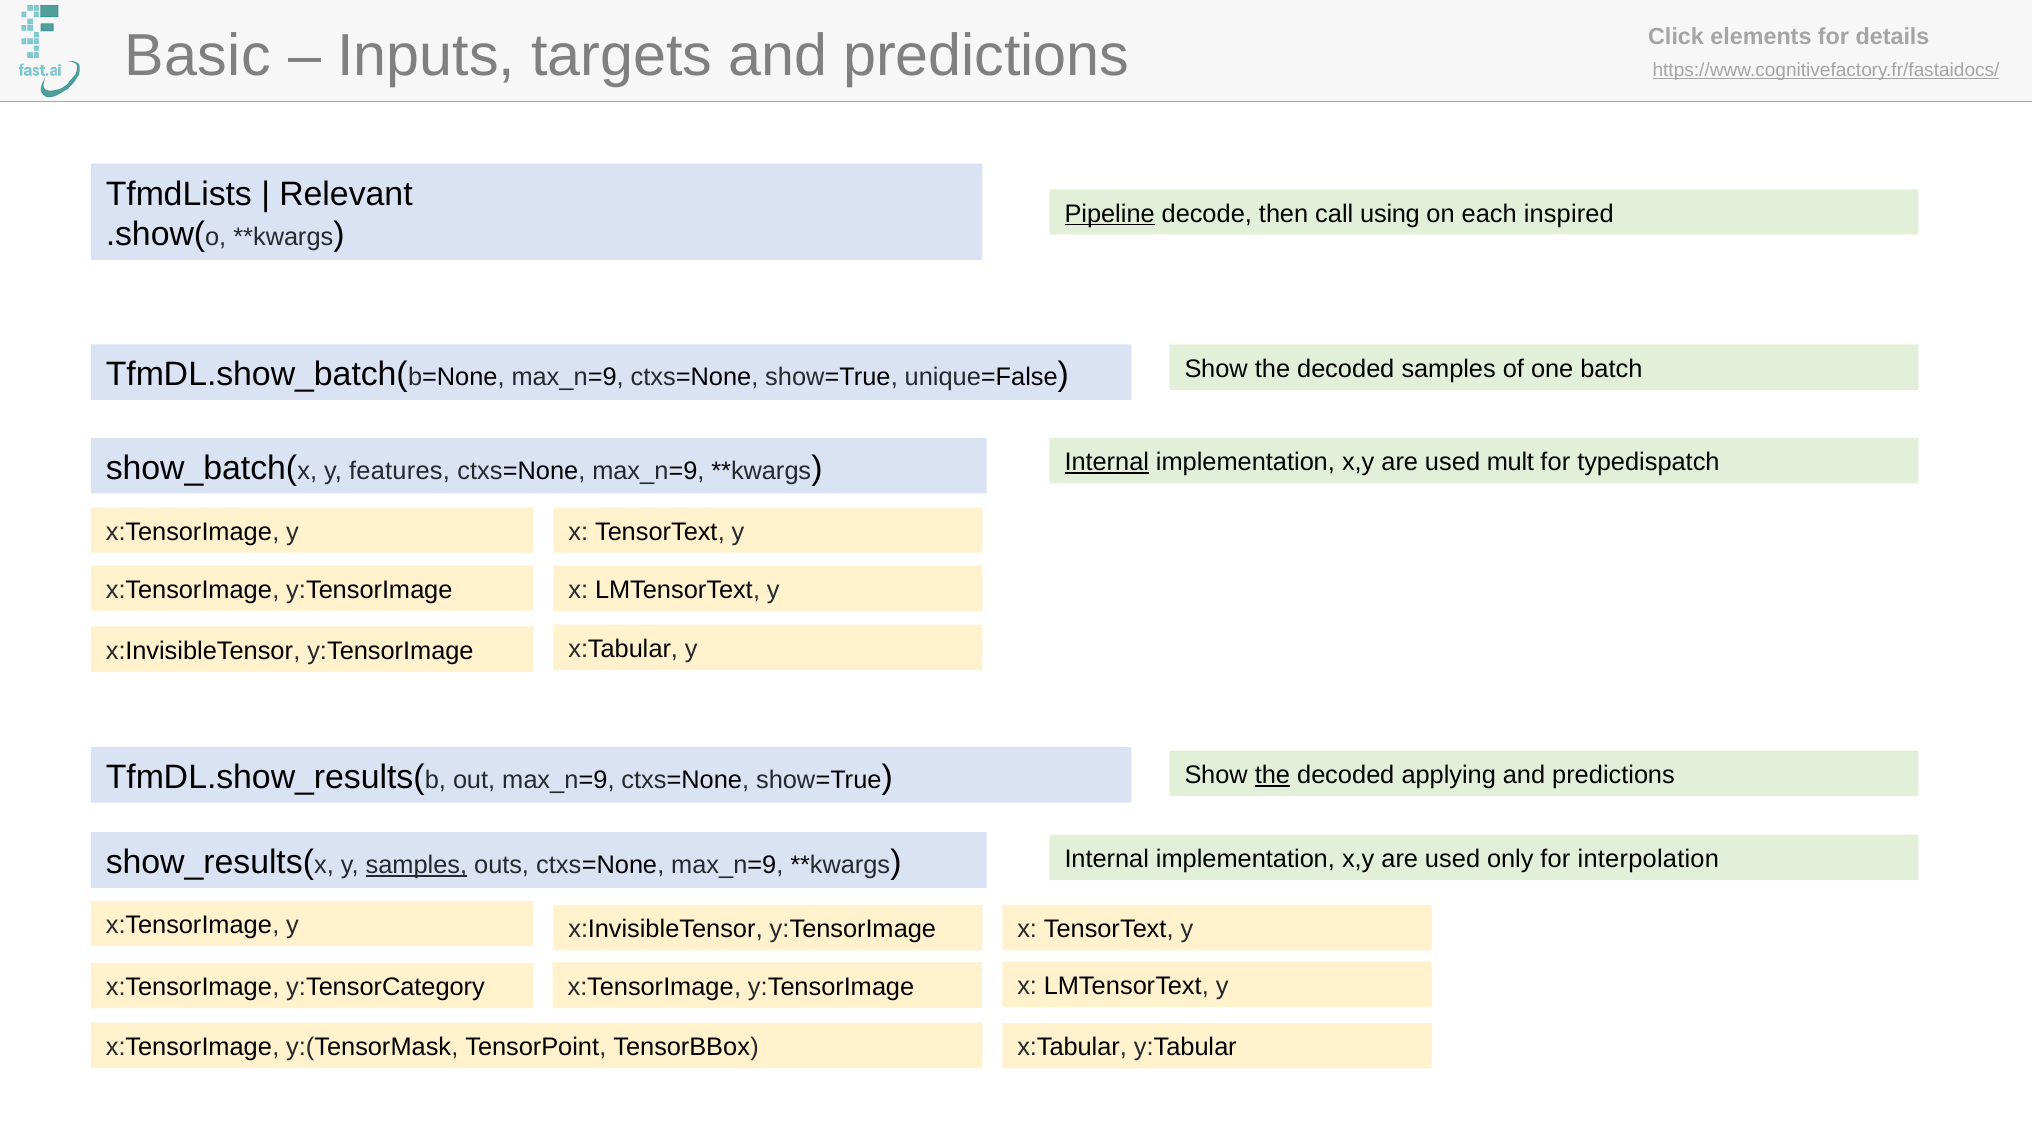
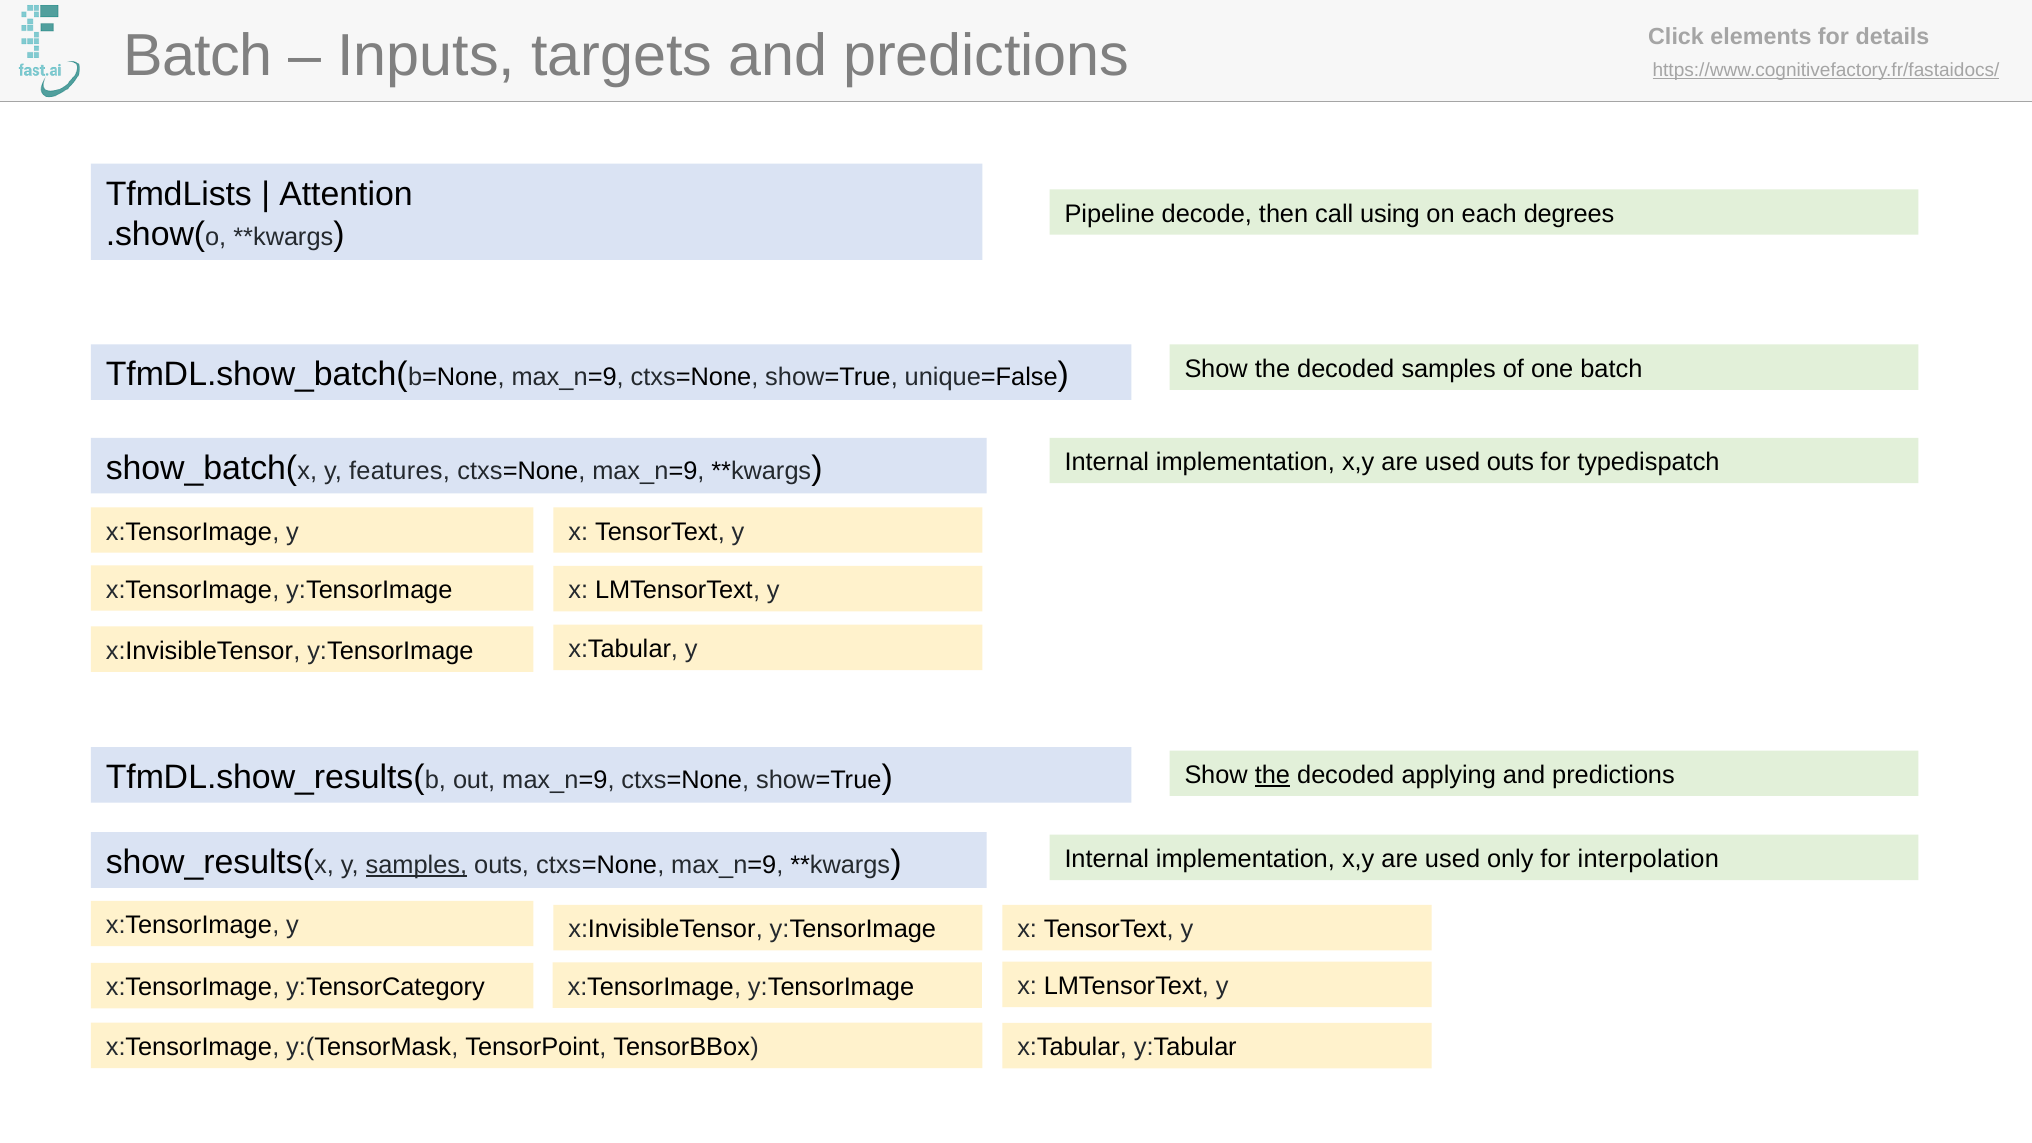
Basic at (198, 56): Basic -> Batch
Relevant: Relevant -> Attention
Pipeline underline: present -> none
inspired: inspired -> degrees
Internal at (1107, 462) underline: present -> none
used mult: mult -> outs
